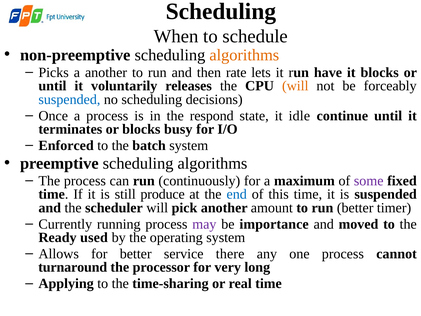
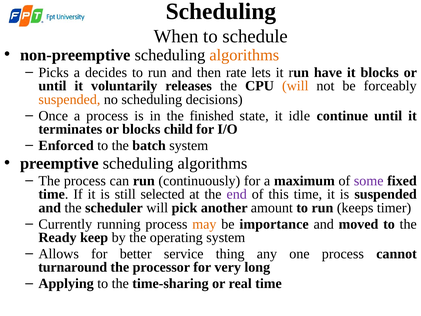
a another: another -> decides
suspended at (69, 99) colour: blue -> orange
respond: respond -> finished
busy: busy -> child
produce: produce -> selected
end colour: blue -> purple
run better: better -> keeps
may colour: purple -> orange
used: used -> keep
there: there -> thing
